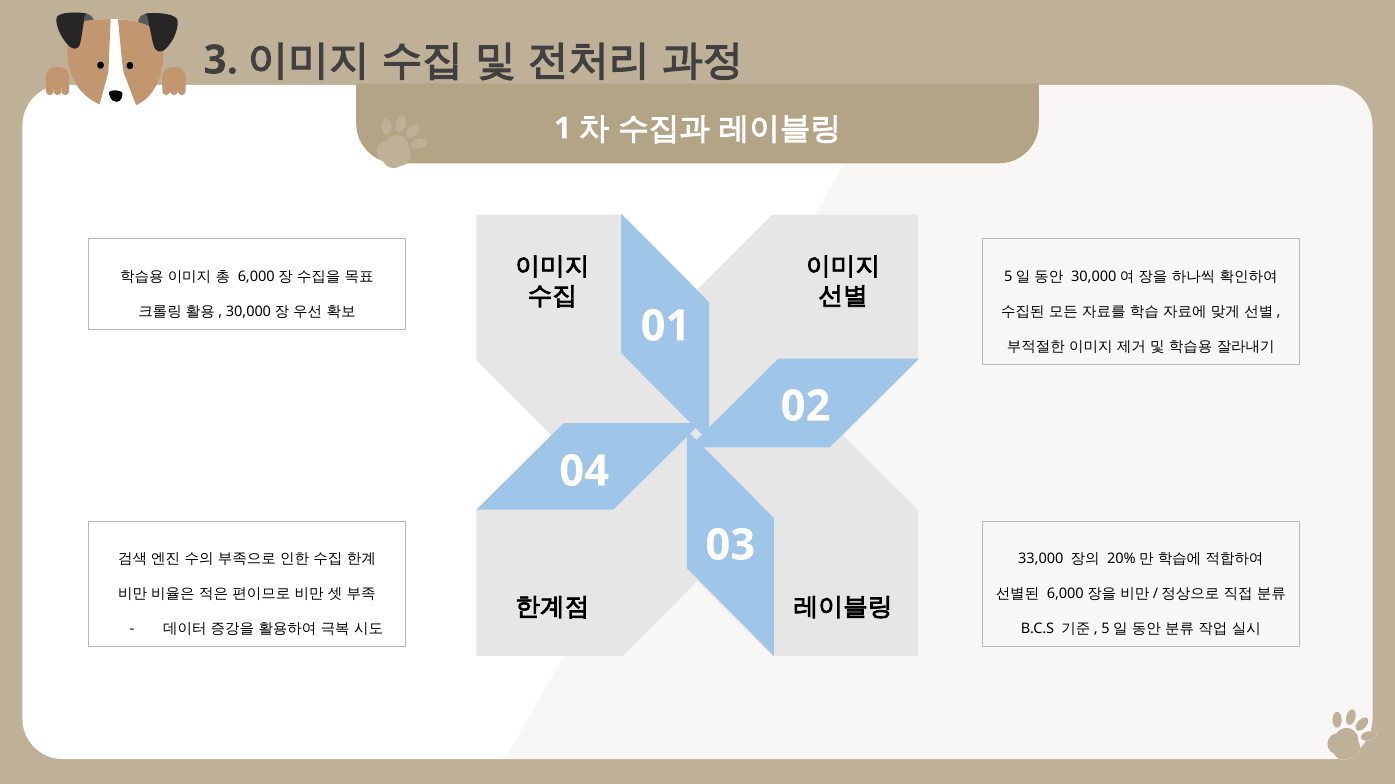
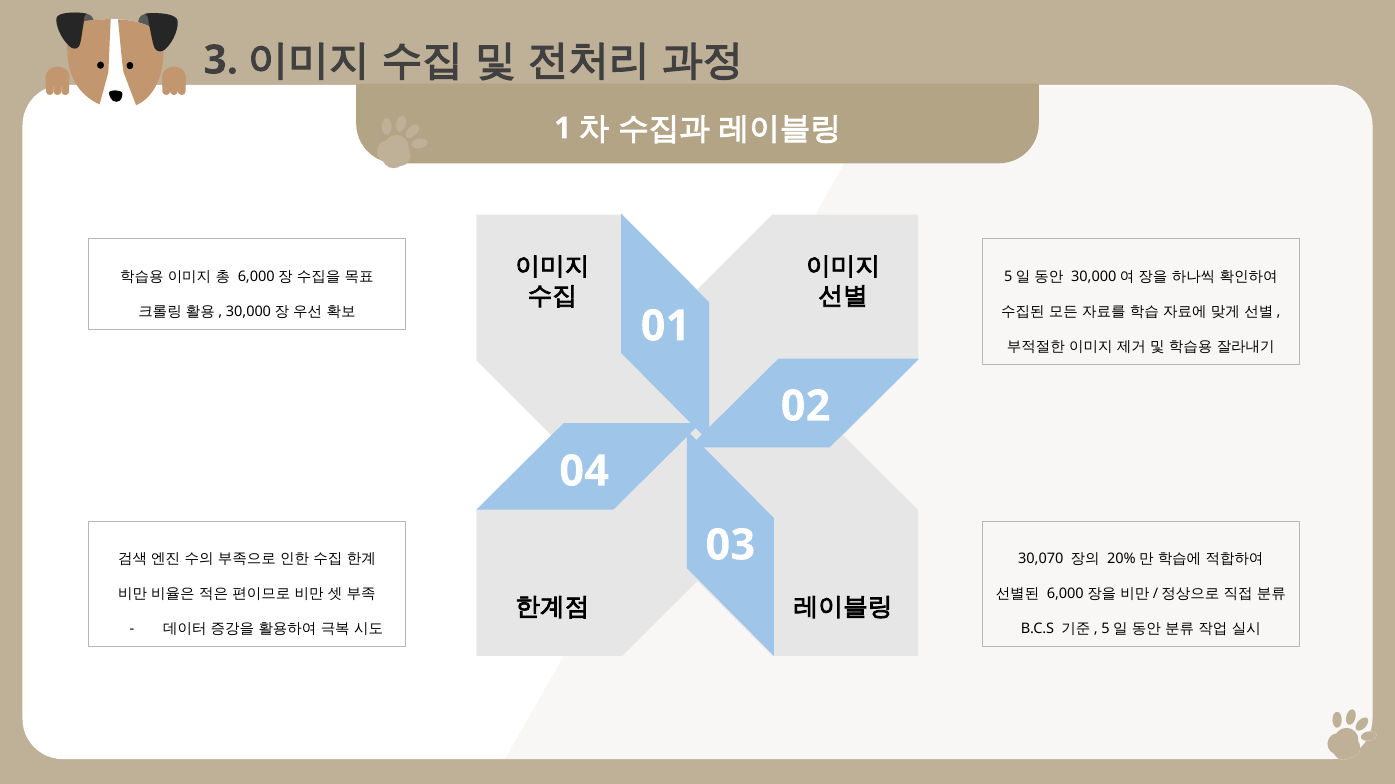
33,000: 33,000 -> 30,070
